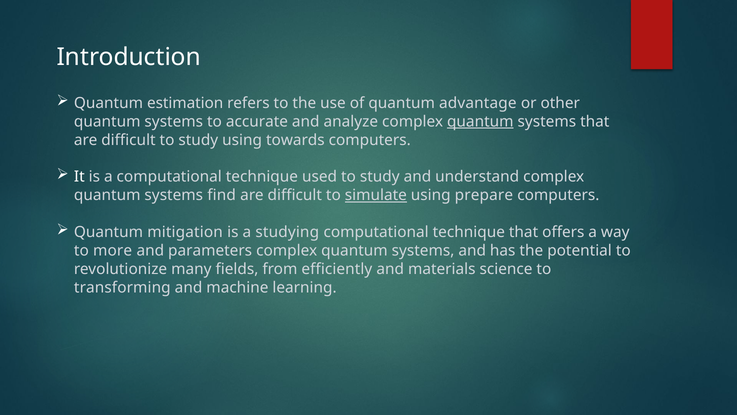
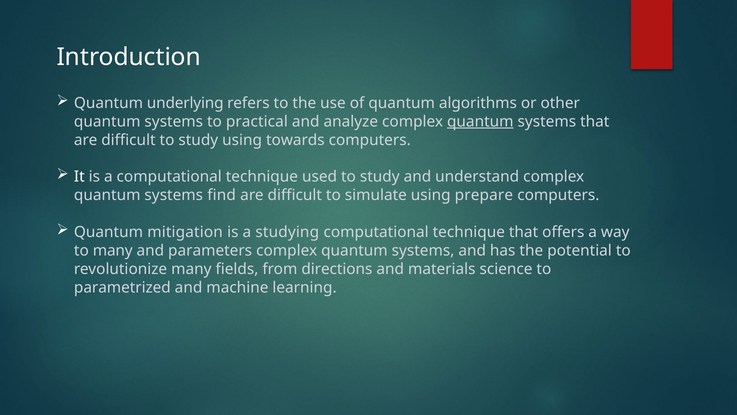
estimation: estimation -> underlying
advantage: advantage -> algorithms
accurate: accurate -> practical
simulate underline: present -> none
to more: more -> many
efficiently: efficiently -> directions
transforming: transforming -> parametrized
